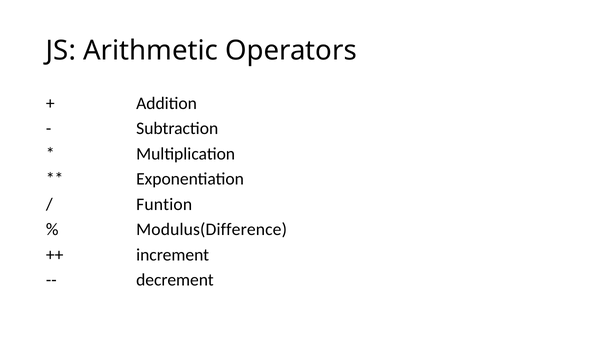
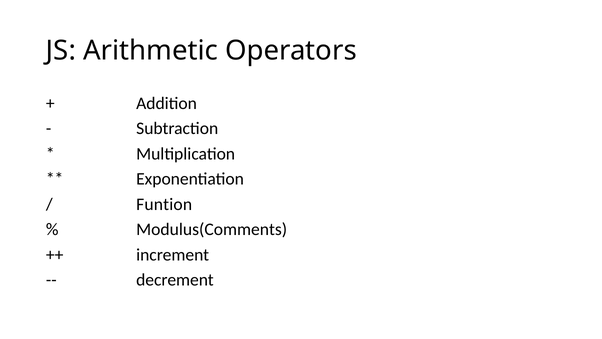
Modulus(Difference: Modulus(Difference -> Modulus(Comments
